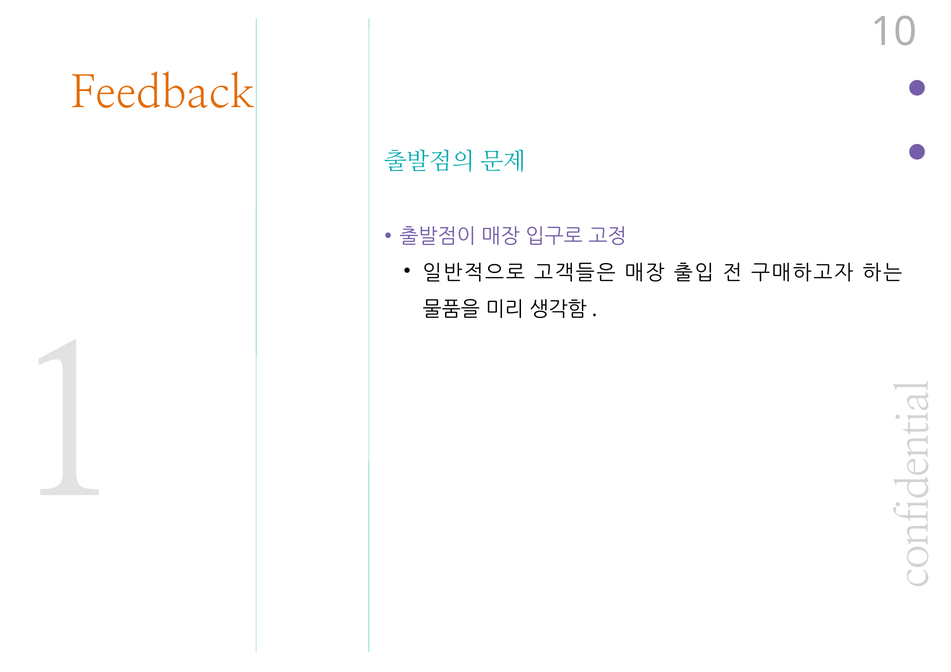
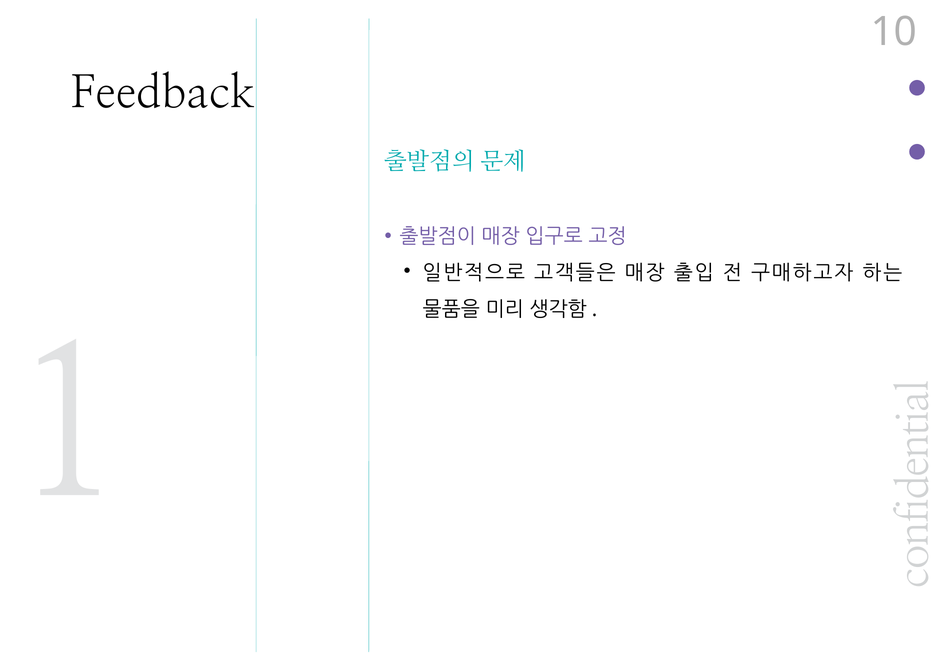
Feedback colour: orange -> black
